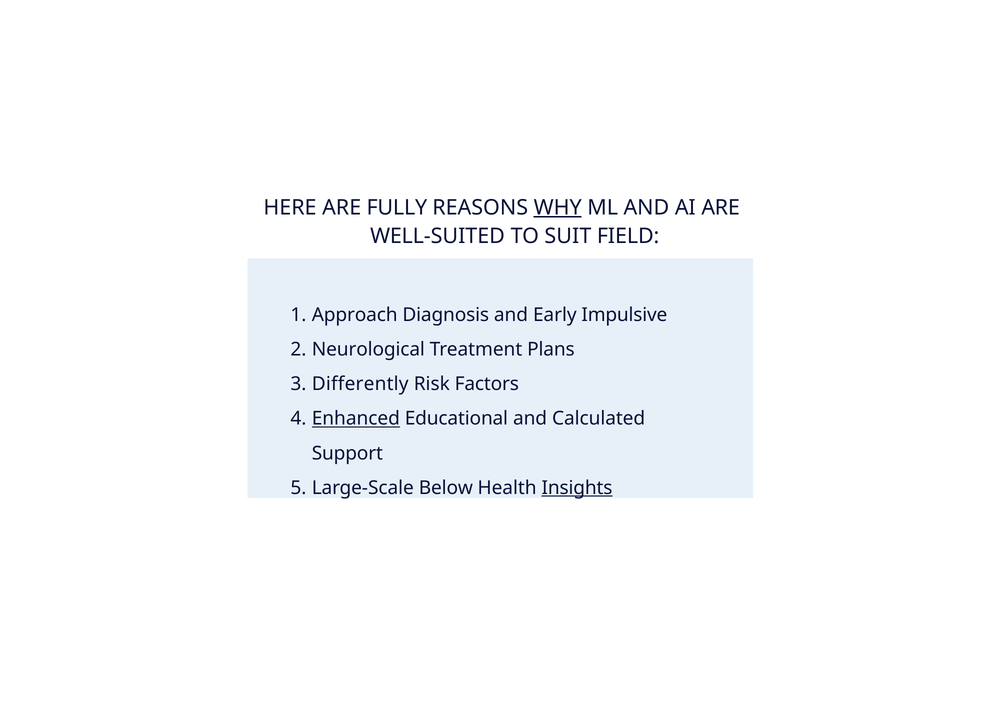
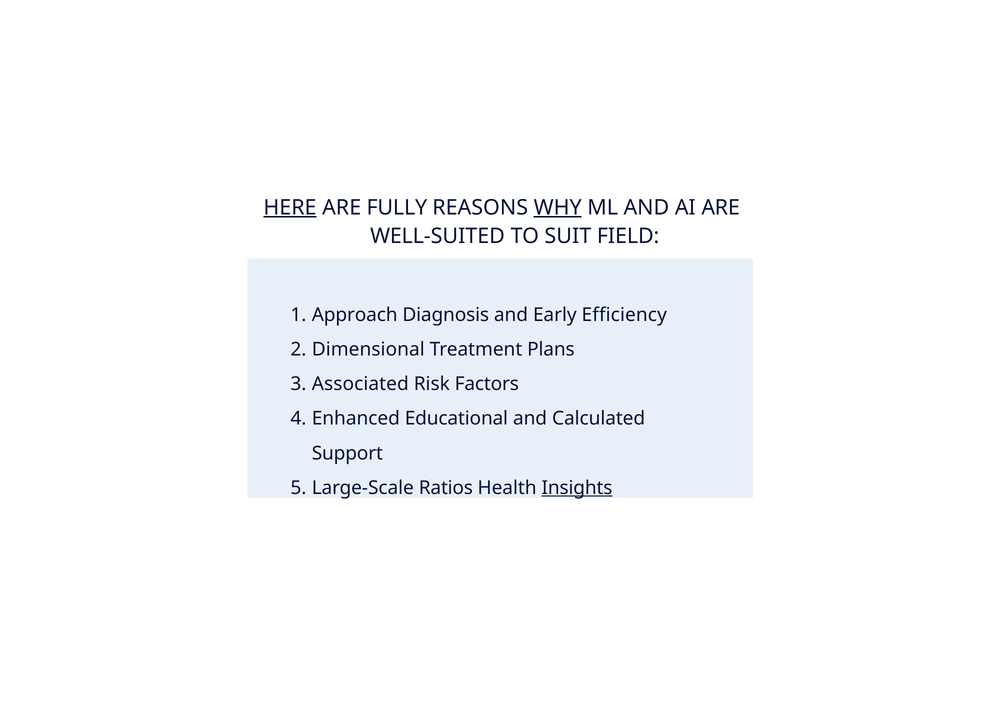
HERE underline: none -> present
Impulsive: Impulsive -> Efficiency
Neurological: Neurological -> Dimensional
Differently: Differently -> Associated
Enhanced underline: present -> none
Below: Below -> Ratios
